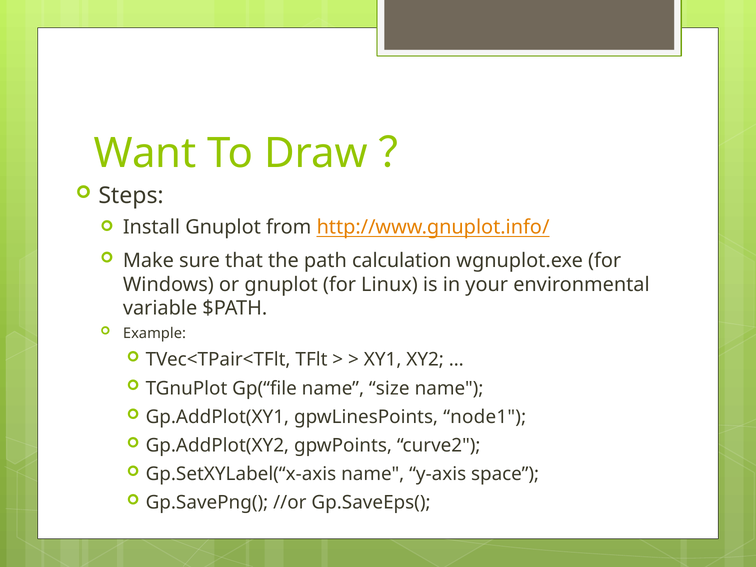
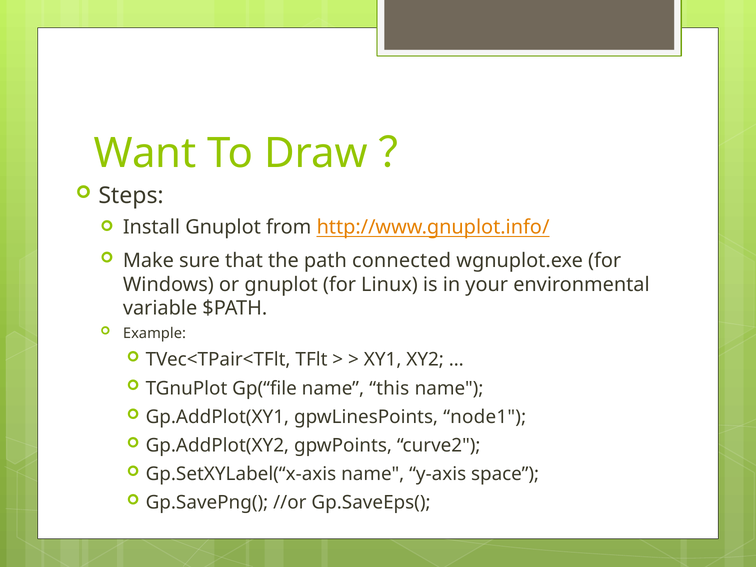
calculation: calculation -> connected
size: size -> this
